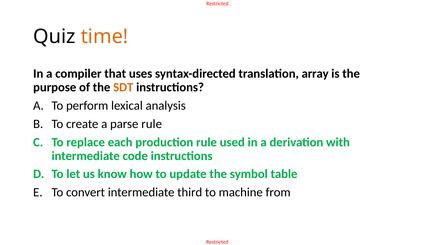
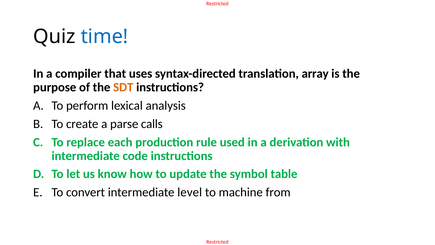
time colour: orange -> blue
parse rule: rule -> calls
third: third -> level
